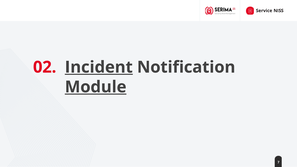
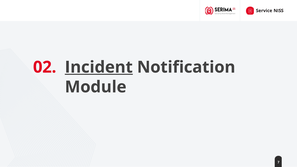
Module underline: present -> none
